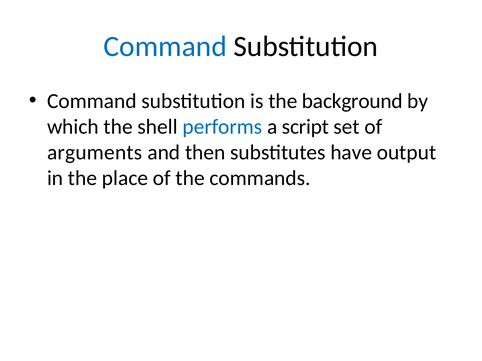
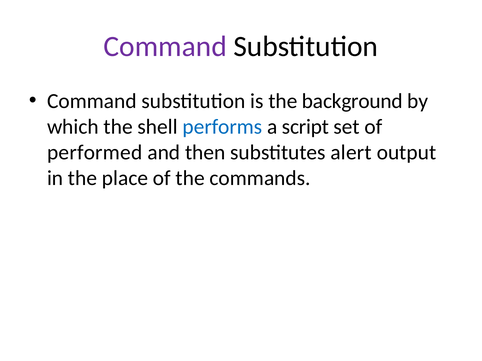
Command at (165, 47) colour: blue -> purple
arguments: arguments -> performed
have: have -> alert
